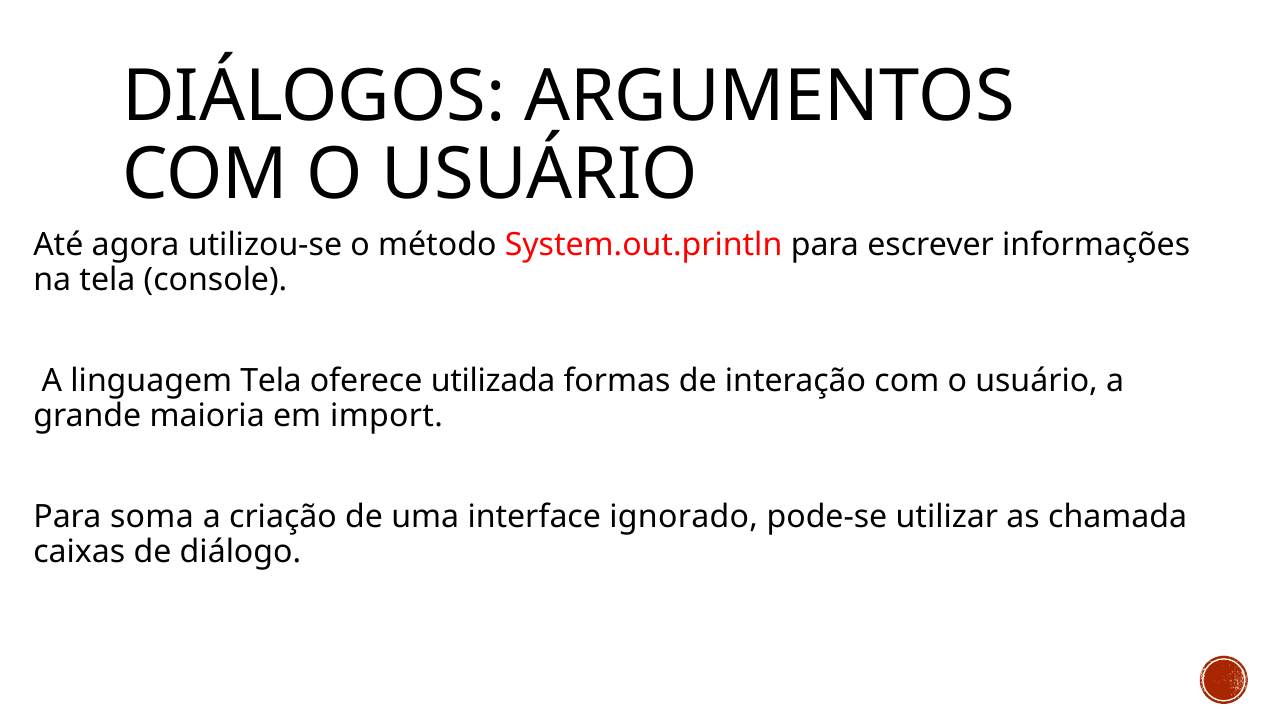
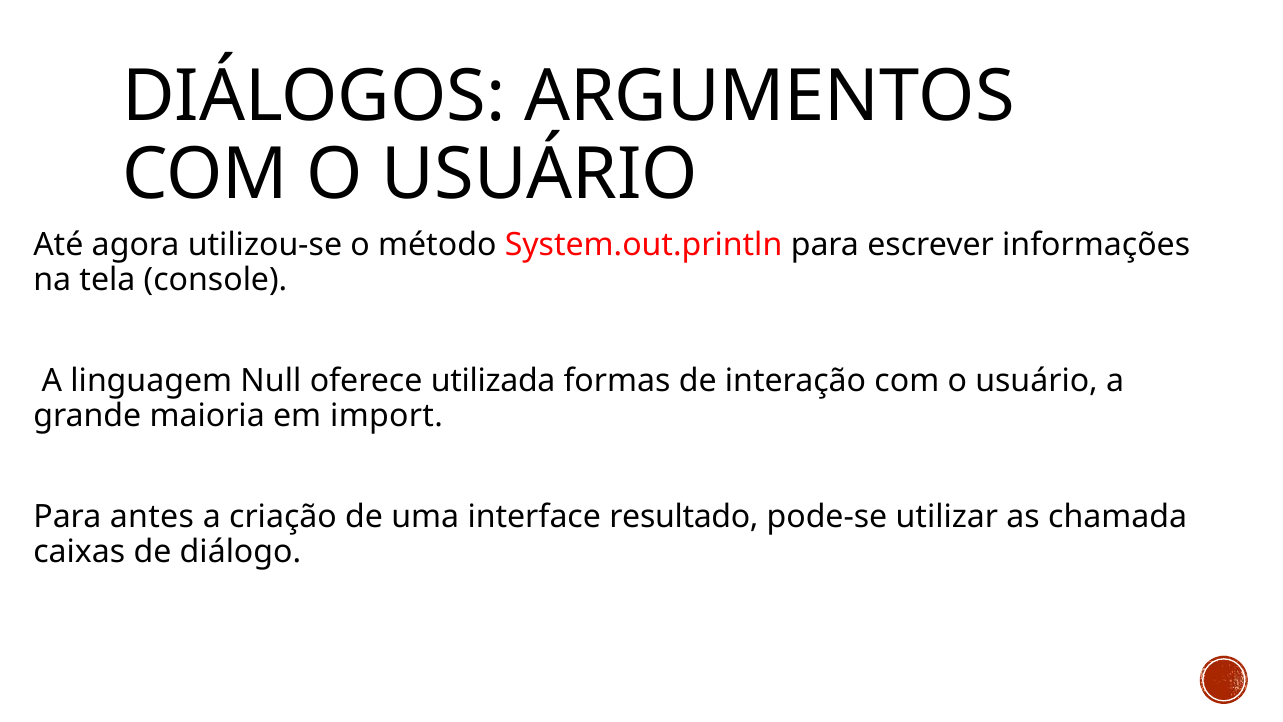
linguagem Tela: Tela -> Null
soma: soma -> antes
ignorado: ignorado -> resultado
